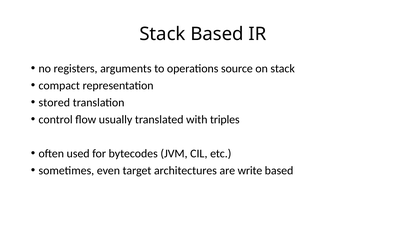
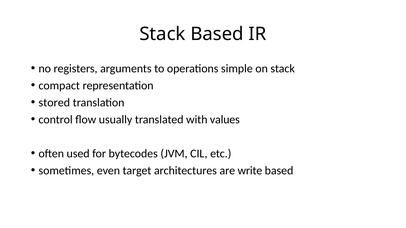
source: source -> simple
triples: triples -> values
